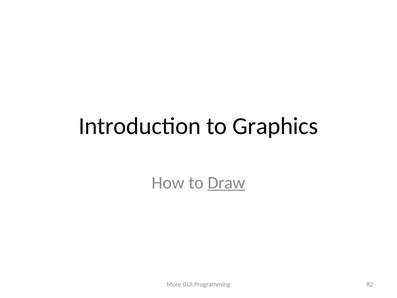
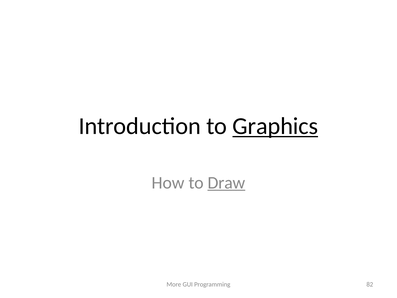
Graphics underline: none -> present
